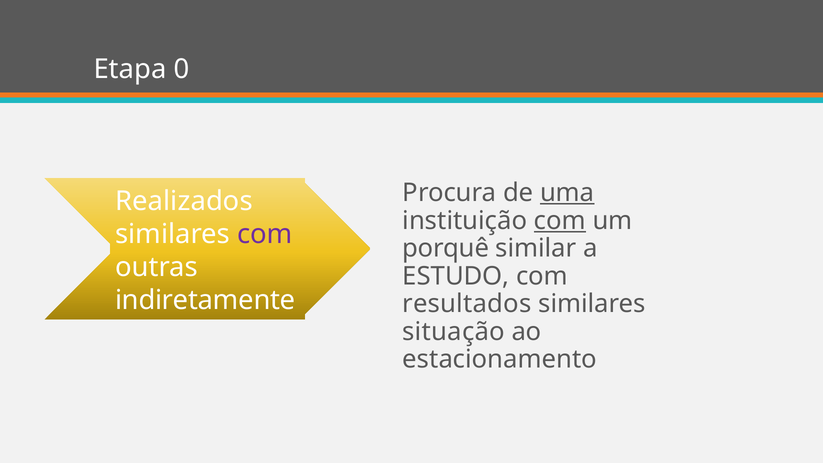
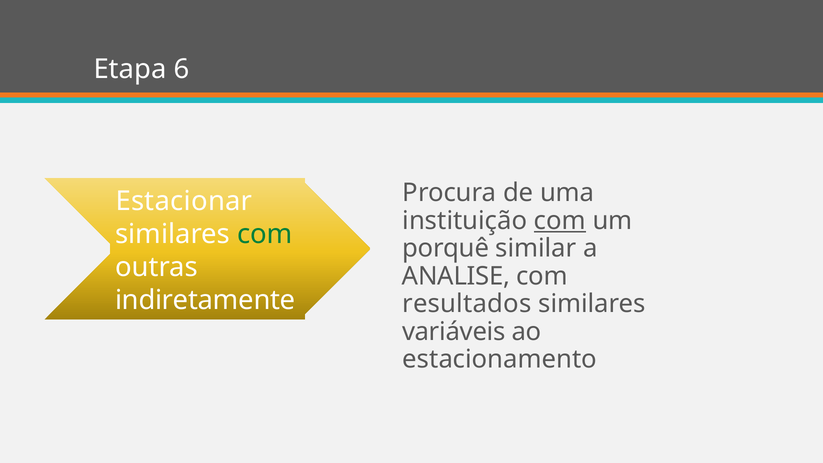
0: 0 -> 6
uma underline: present -> none
Realizados: Realizados -> Estacionar
com at (265, 234) colour: purple -> green
ESTUDO: ESTUDO -> ANALISE
situação: situação -> variáveis
